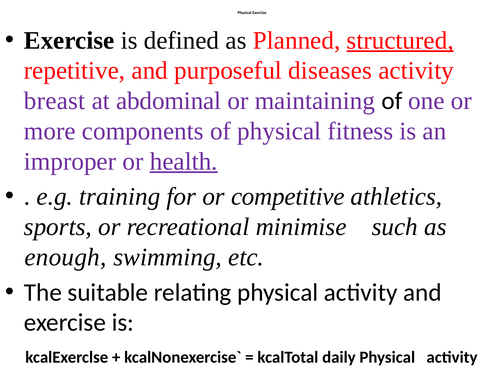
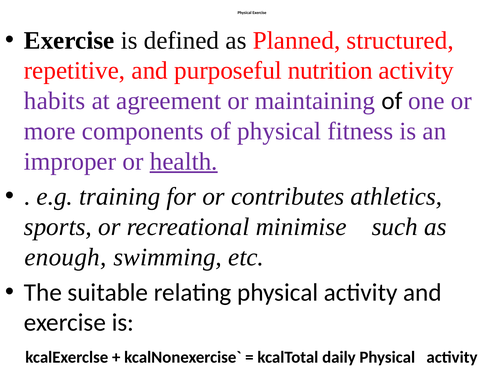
structured underline: present -> none
diseases: diseases -> nutrition
breast: breast -> habits
abdominal: abdominal -> agreement
competitive: competitive -> contributes
